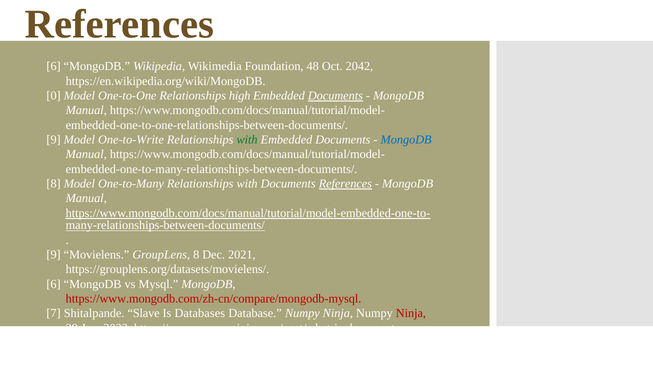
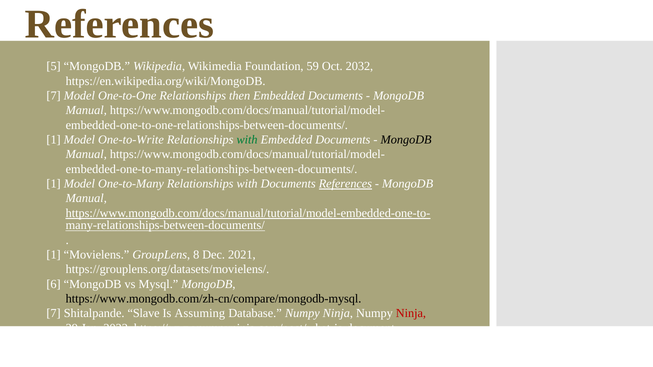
6 at (54, 66): 6 -> 5
48: 48 -> 59
2042: 2042 -> 2032
0 at (54, 96): 0 -> 7
high: high -> then
Documents at (335, 96) underline: present -> none
9 at (54, 140): 9 -> 1
MongoDB at (406, 140) colour: blue -> black
8 at (54, 184): 8 -> 1
9 at (54, 255): 9 -> 1
https://www.mongodb.com/zh-cn/compare/mongodb-mysql colour: red -> black
Databases: Databases -> Assuming
